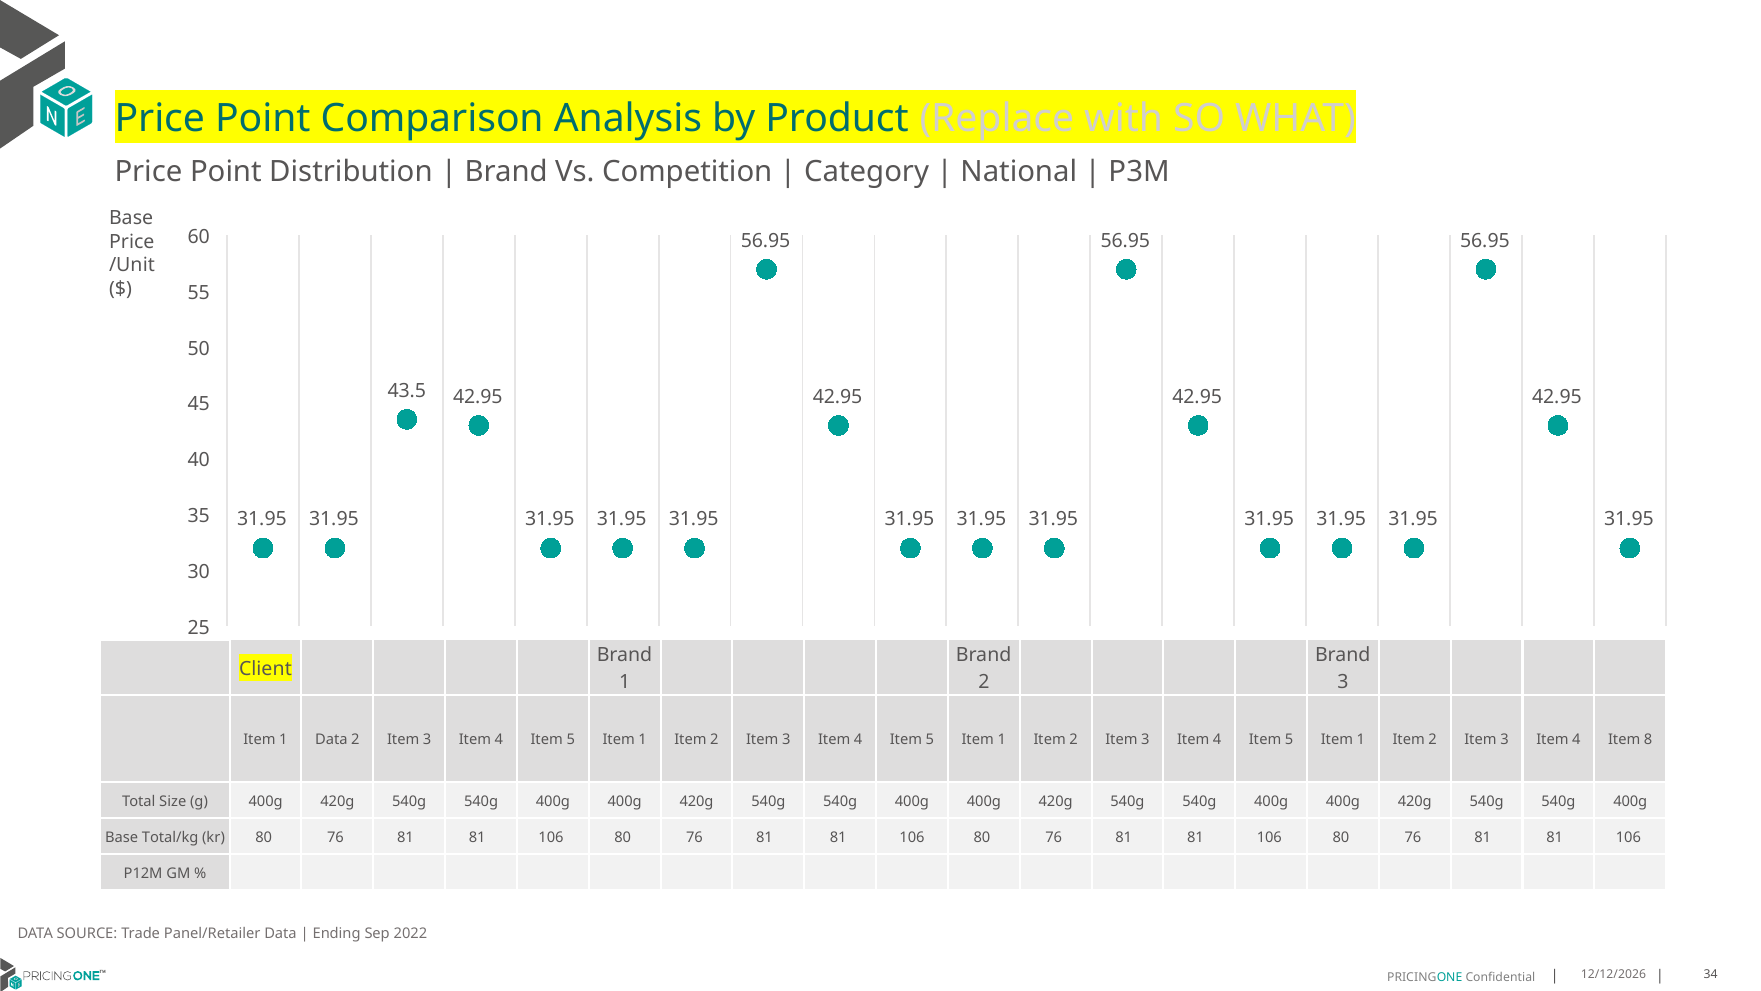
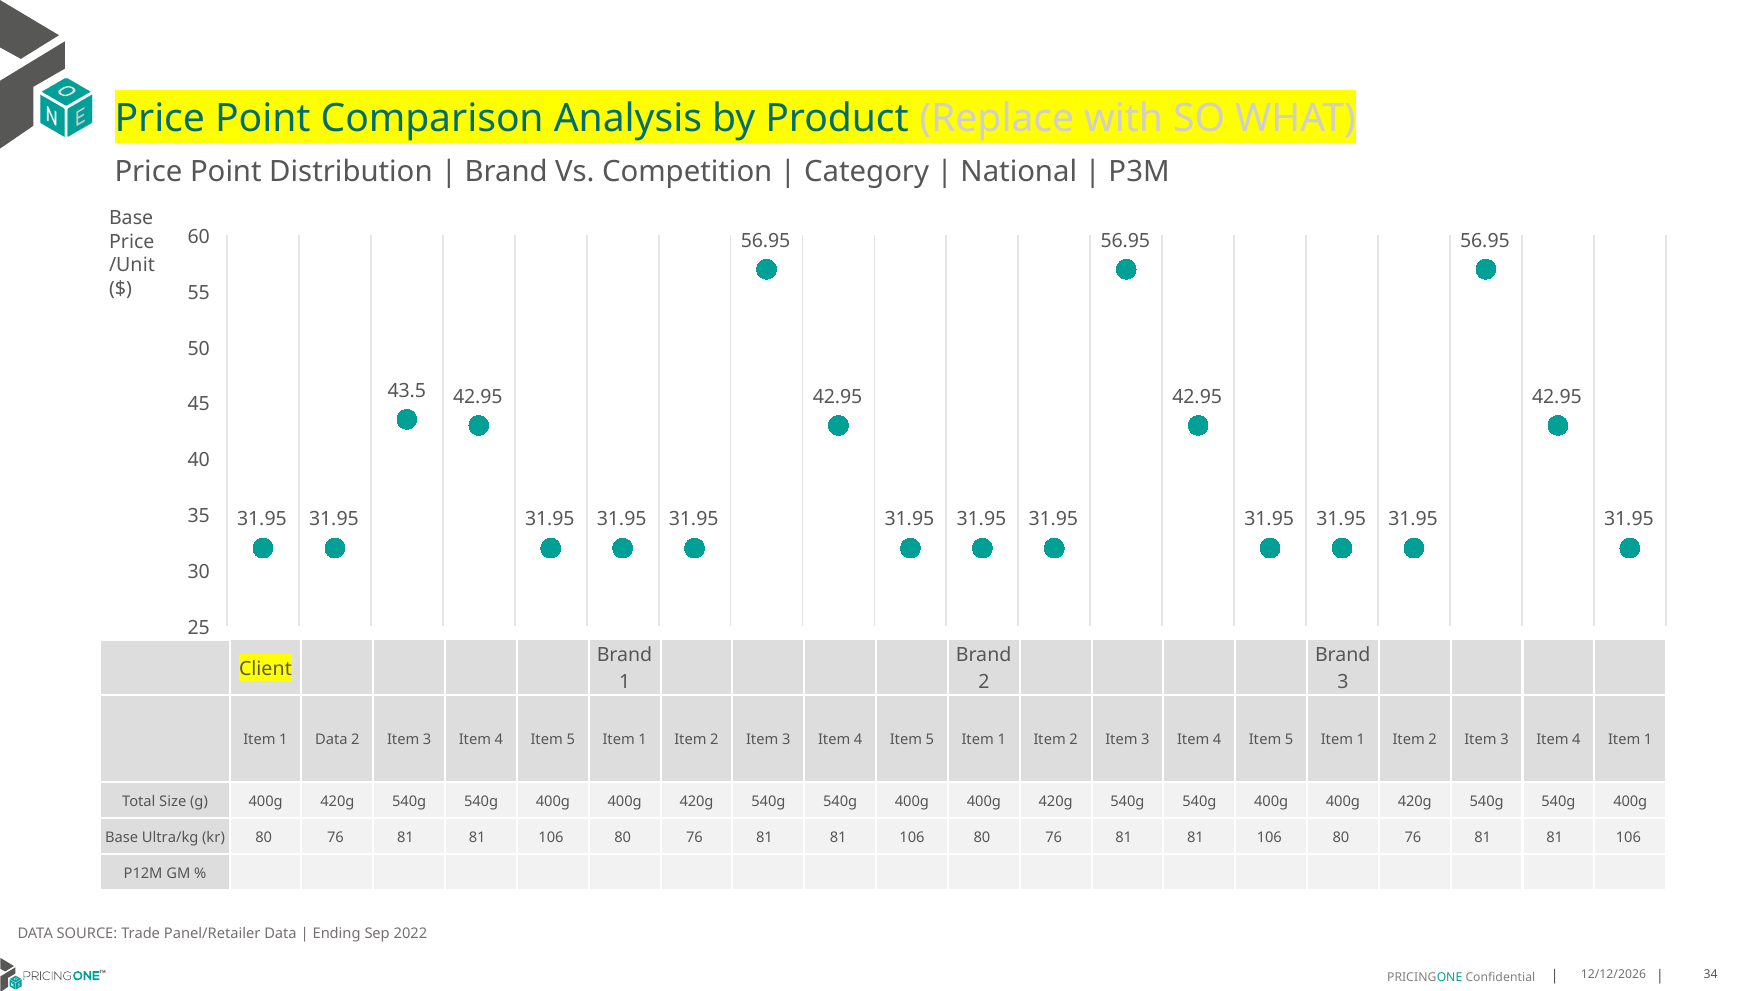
4 Item 8: 8 -> 1
Total/kg: Total/kg -> Ultra/kg
